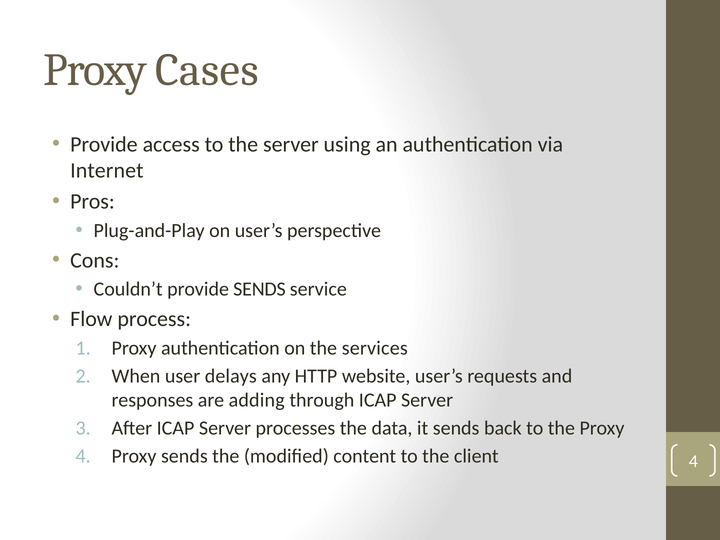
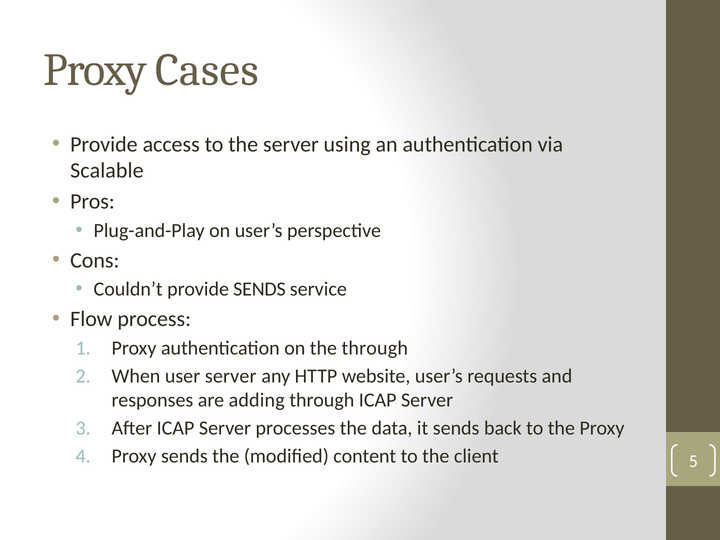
Internet: Internet -> Scalable
the services: services -> through
user delays: delays -> server
client 4: 4 -> 5
